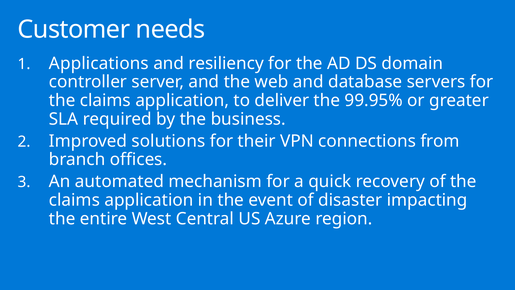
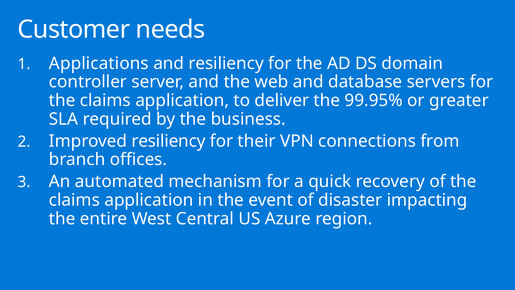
Improved solutions: solutions -> resiliency
